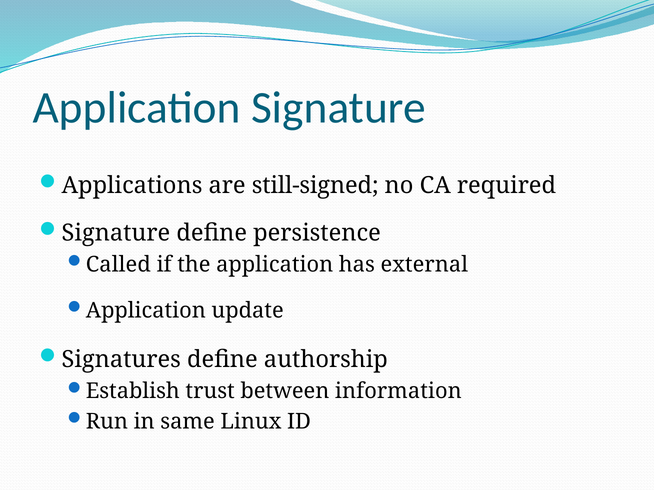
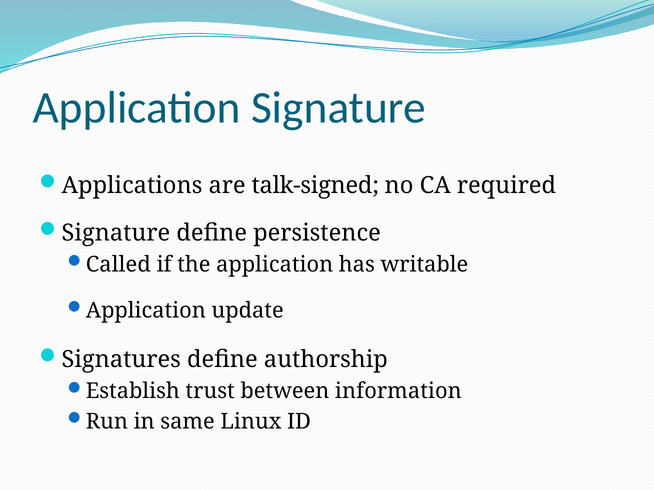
still-signed: still-signed -> talk-signed
external: external -> writable
